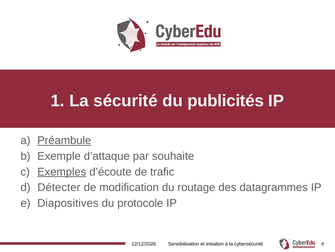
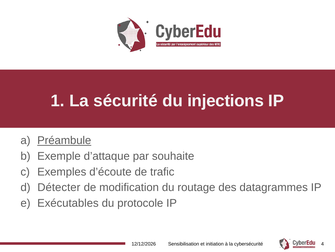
publicités: publicités -> injections
Exemples underline: present -> none
Diapositives: Diapositives -> Exécutables
